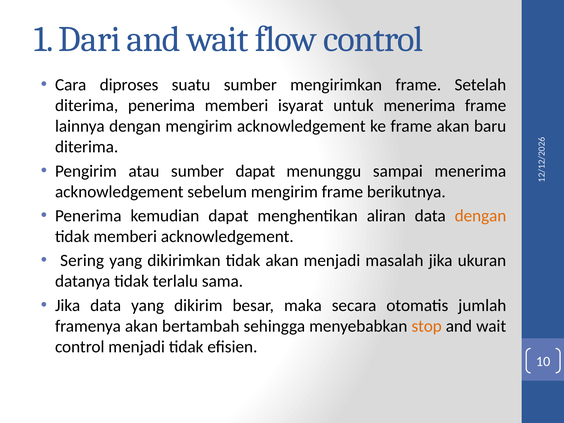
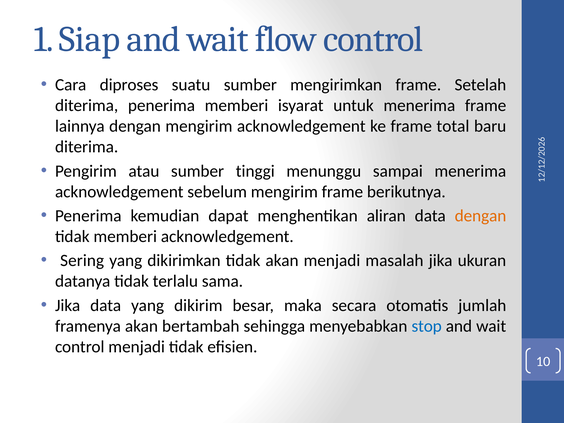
Dari: Dari -> Siap
frame akan: akan -> total
sumber dapat: dapat -> tinggi
stop colour: orange -> blue
